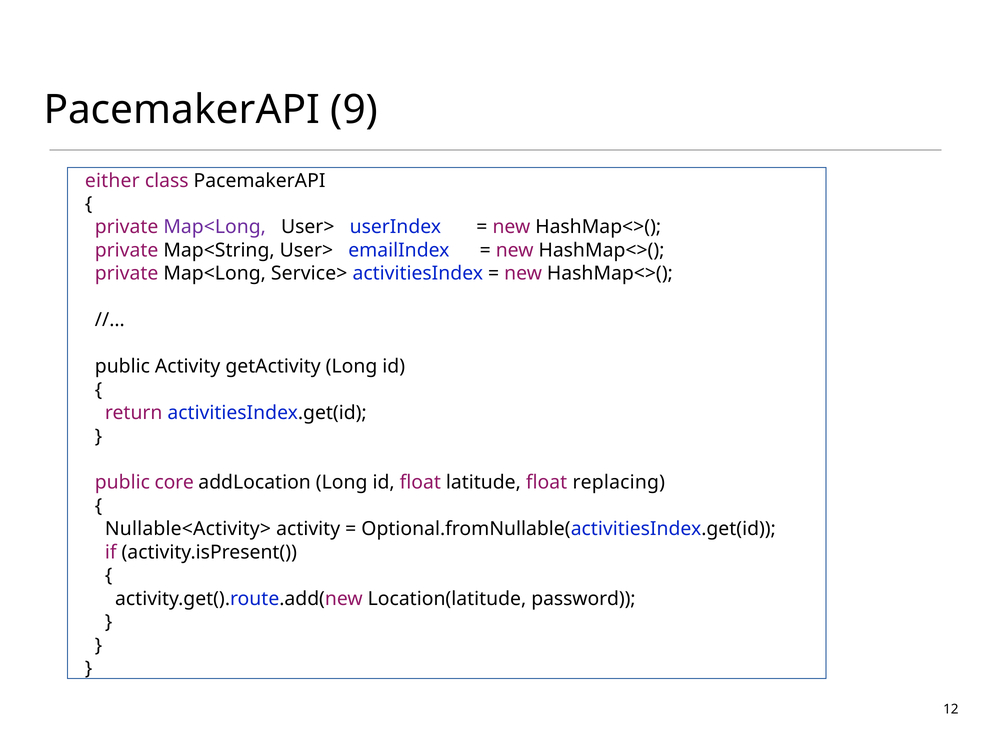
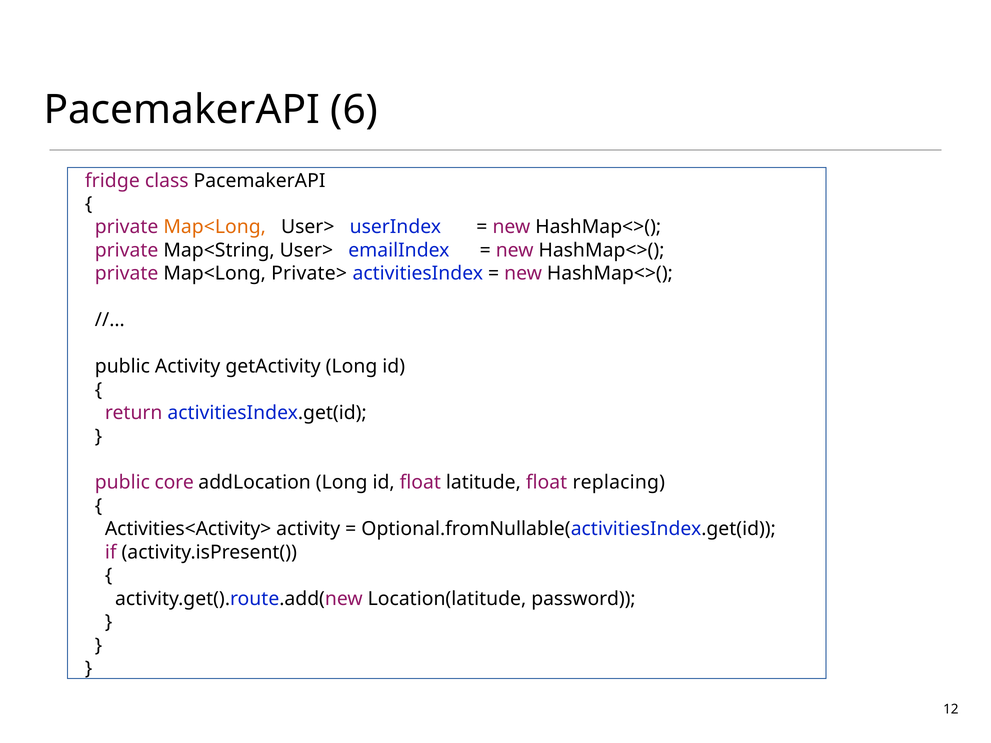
9: 9 -> 6
either: either -> fridge
Map<Long at (215, 227) colour: purple -> orange
Service>: Service> -> Private>
Nullable<Activity>: Nullable<Activity> -> Activities<Activity>
